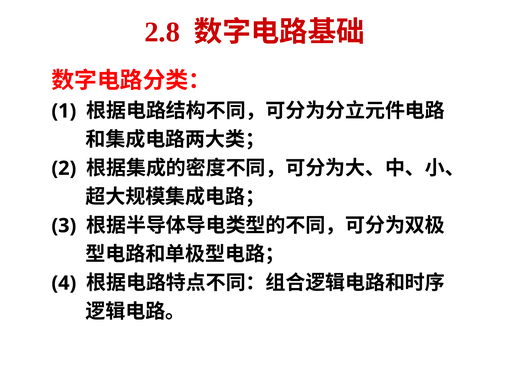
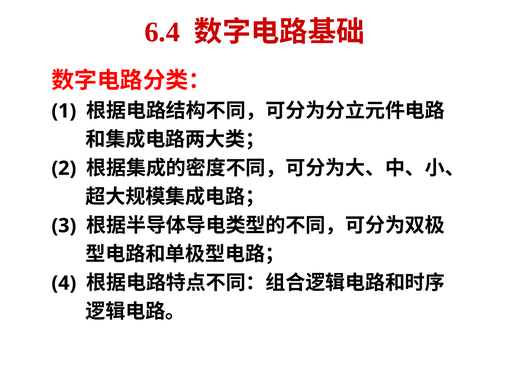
2.8: 2.8 -> 6.4
